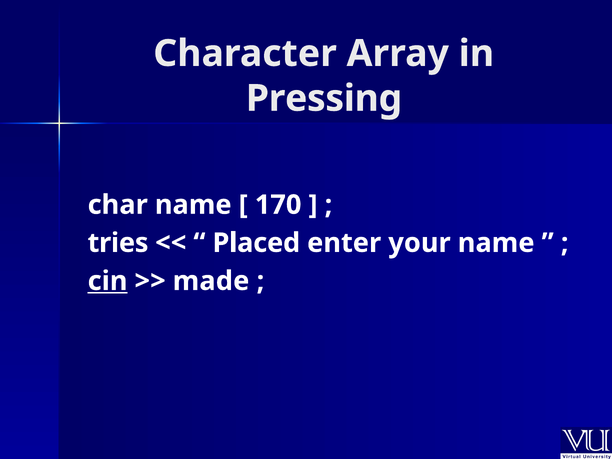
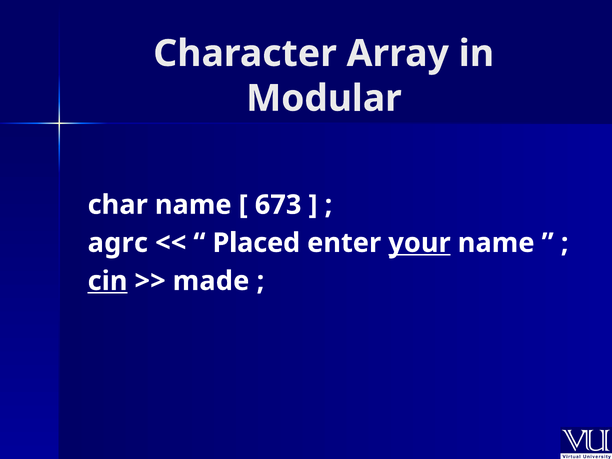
Pressing: Pressing -> Modular
170: 170 -> 673
tries: tries -> agrc
your underline: none -> present
